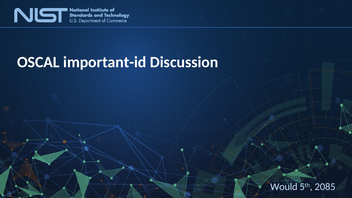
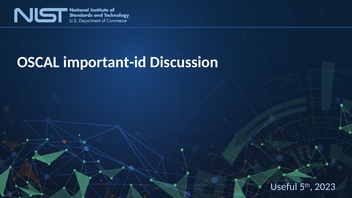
Would: Would -> Useful
2085: 2085 -> 2023
